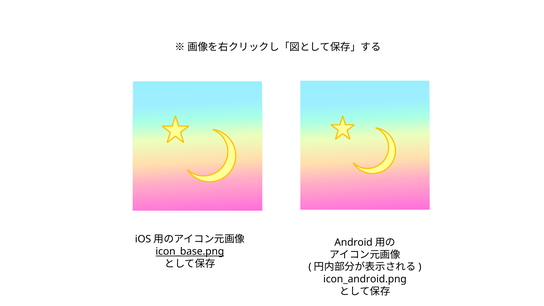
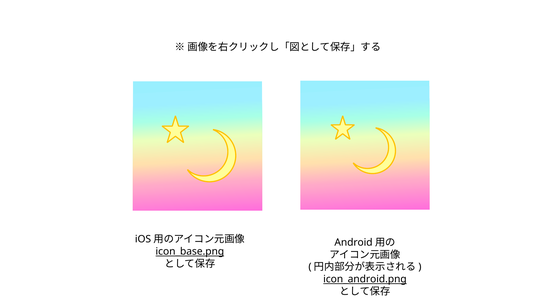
icon_android.png underline: none -> present
